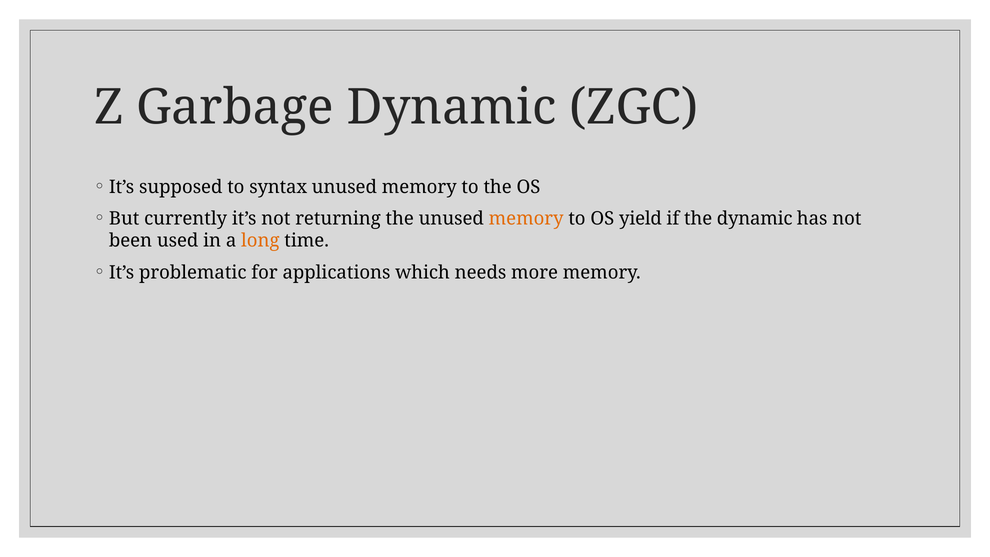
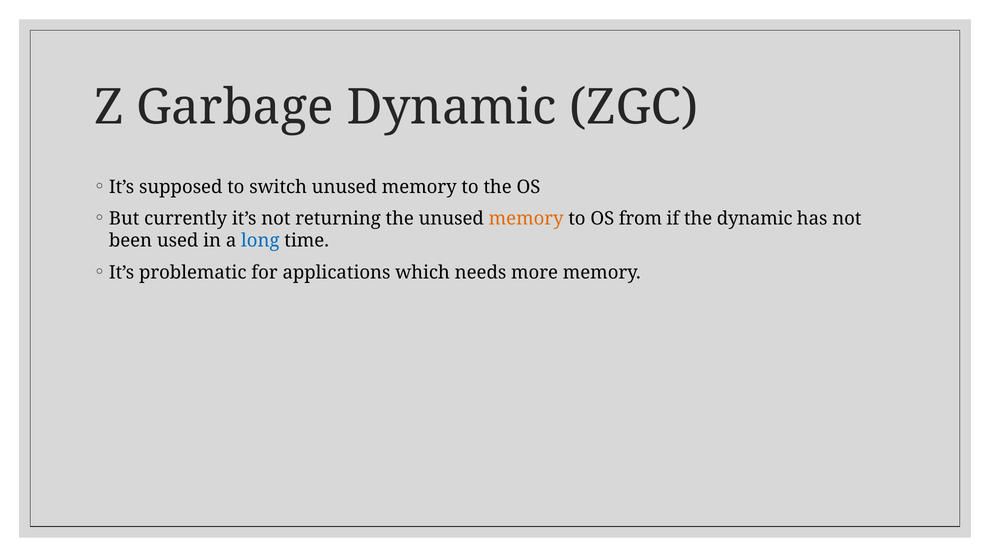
syntax: syntax -> switch
yield: yield -> from
long colour: orange -> blue
